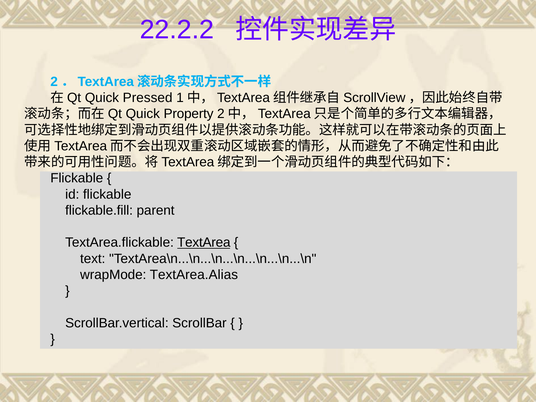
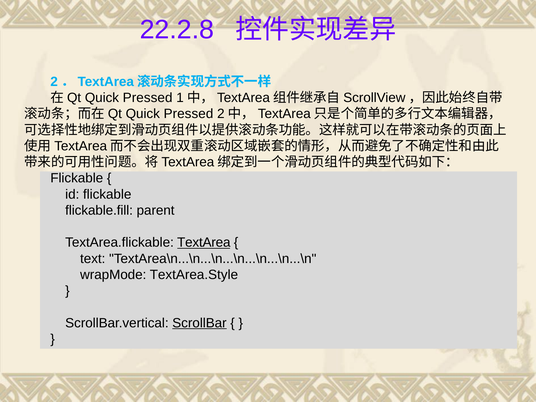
22.2.2: 22.2.2 -> 22.2.8
Property at (189, 114): Property -> Pressed
TextArea.Alias: TextArea.Alias -> TextArea.Style
ScrollBar underline: none -> present
